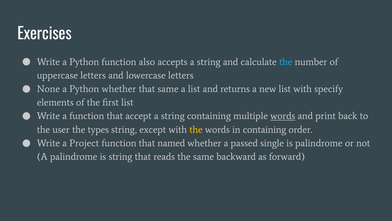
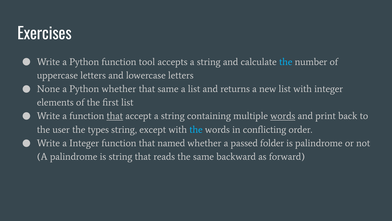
also: also -> tool
with specify: specify -> integer
that at (115, 116) underline: none -> present
the at (196, 129) colour: yellow -> light blue
in containing: containing -> conflicting
a Project: Project -> Integer
single: single -> folder
